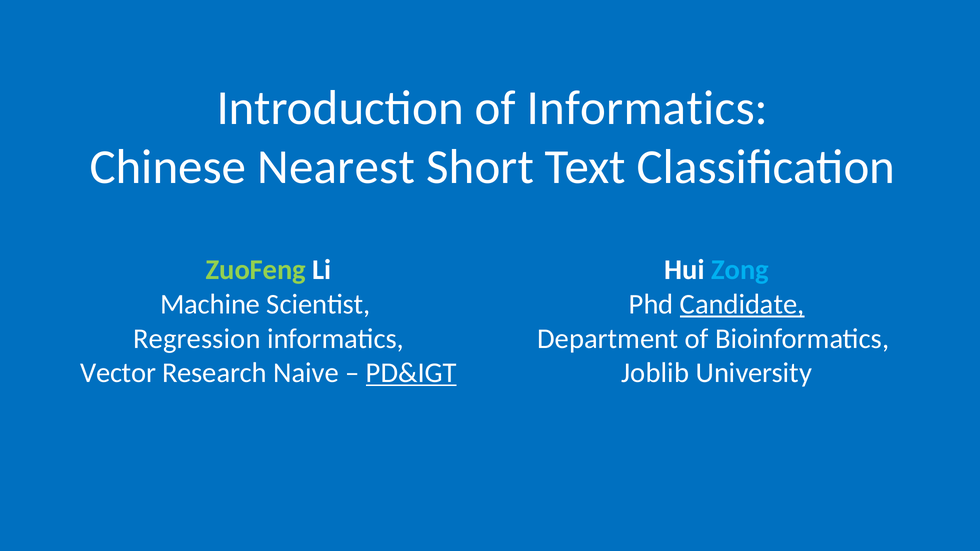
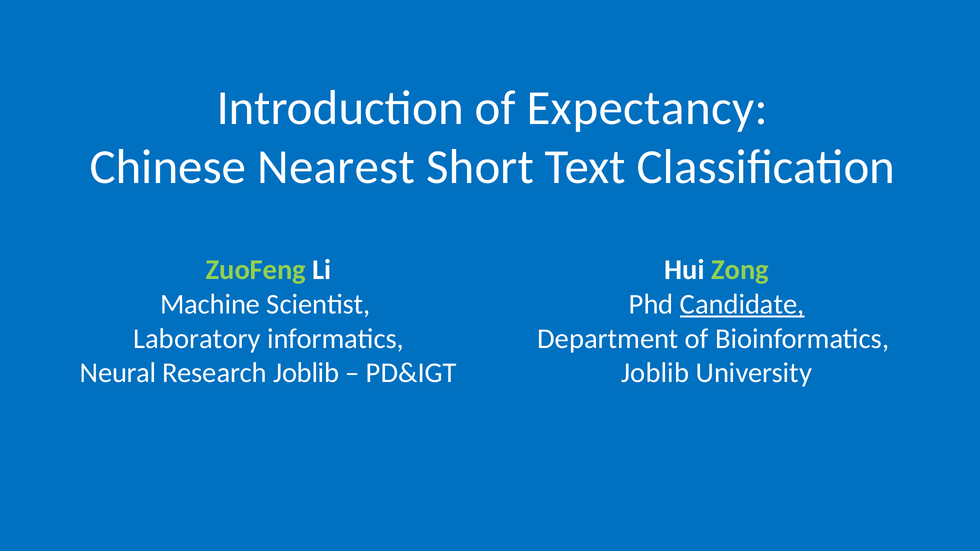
of Informatics: Informatics -> Expectancy
Zong colour: light blue -> light green
Regression: Regression -> Laboratory
Vector: Vector -> Neural
Research Naive: Naive -> Joblib
PD&IGT underline: present -> none
